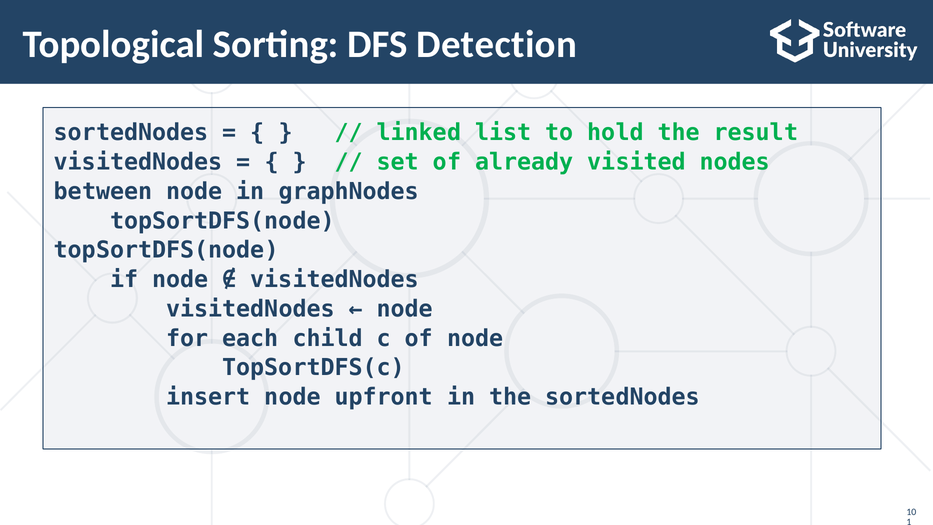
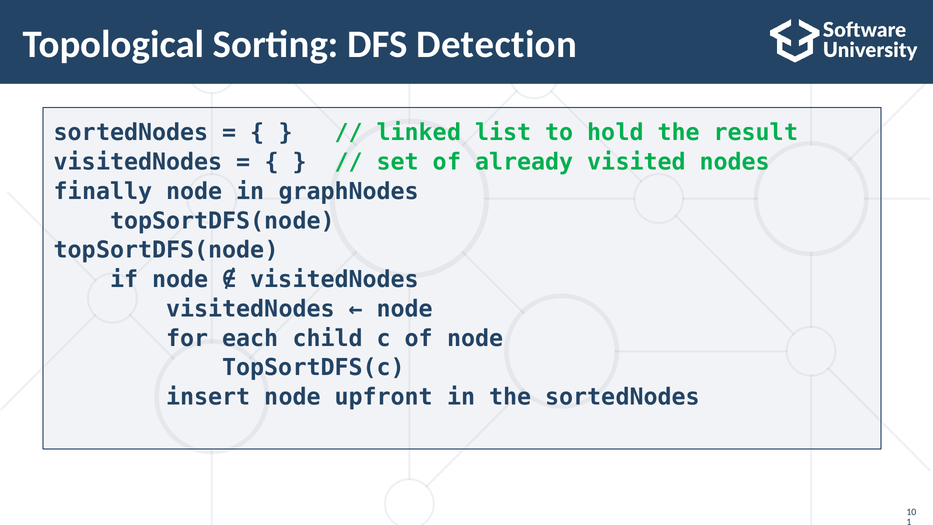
between: between -> finally
